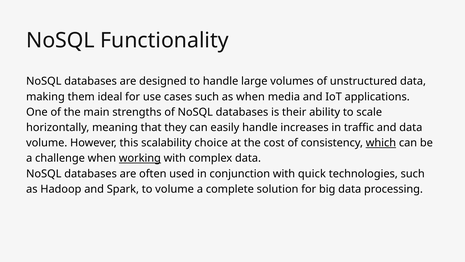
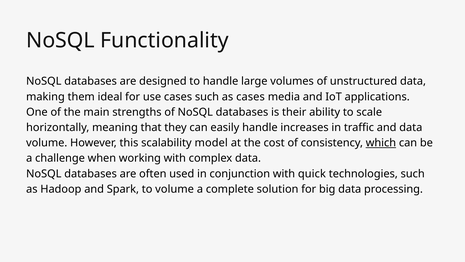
as when: when -> cases
choice: choice -> model
working underline: present -> none
